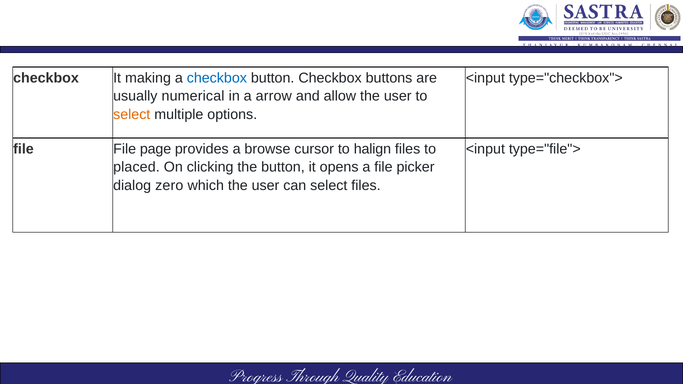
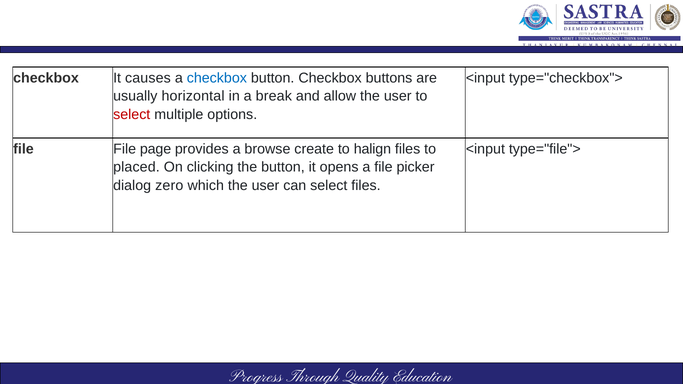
making: making -> causes
numerical: numerical -> horizontal
arrow: arrow -> break
select at (132, 114) colour: orange -> red
cursor: cursor -> create
